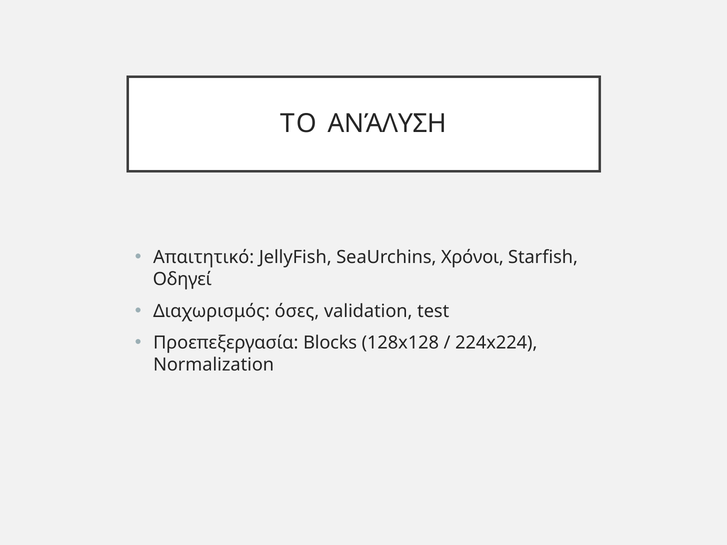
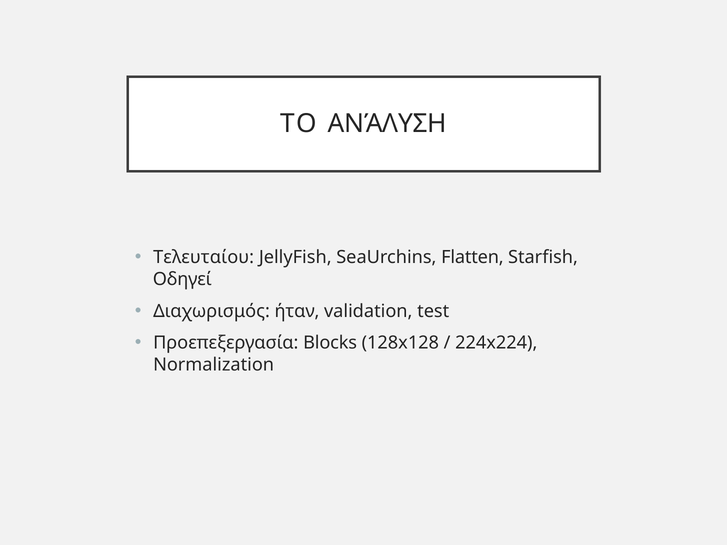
Απαιτητικό: Απαιτητικό -> Τελευταίου
Χρόνοι: Χρόνοι -> Flatten
όσες: όσες -> ήταν
